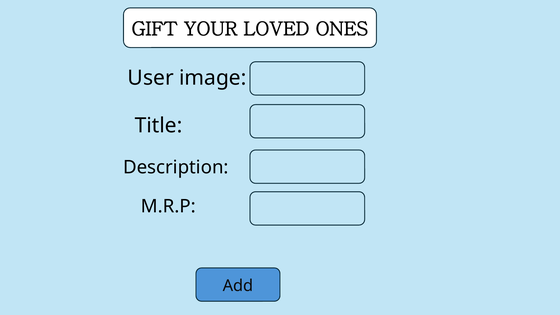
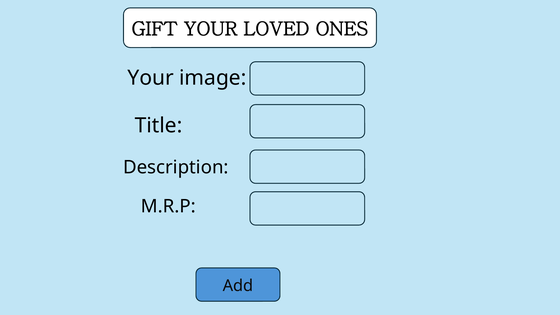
User at (151, 78): User -> Your
